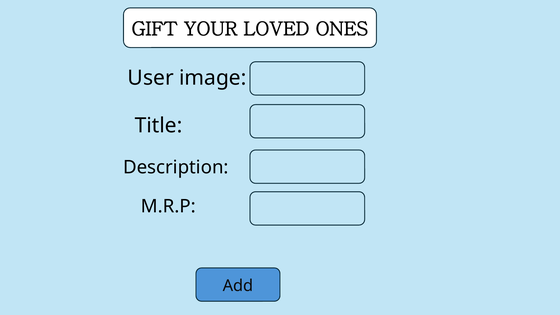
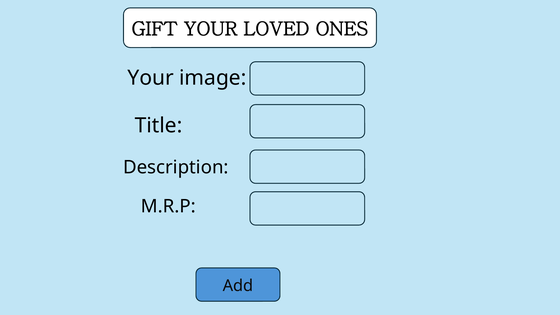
User at (151, 78): User -> Your
